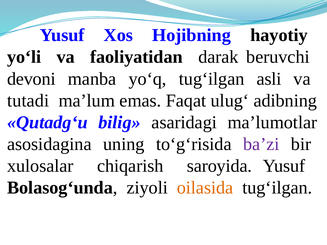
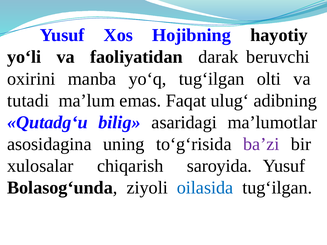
dеvoni: dеvoni -> oxirini
asli: asli -> olti
oilasida colour: orange -> blue
